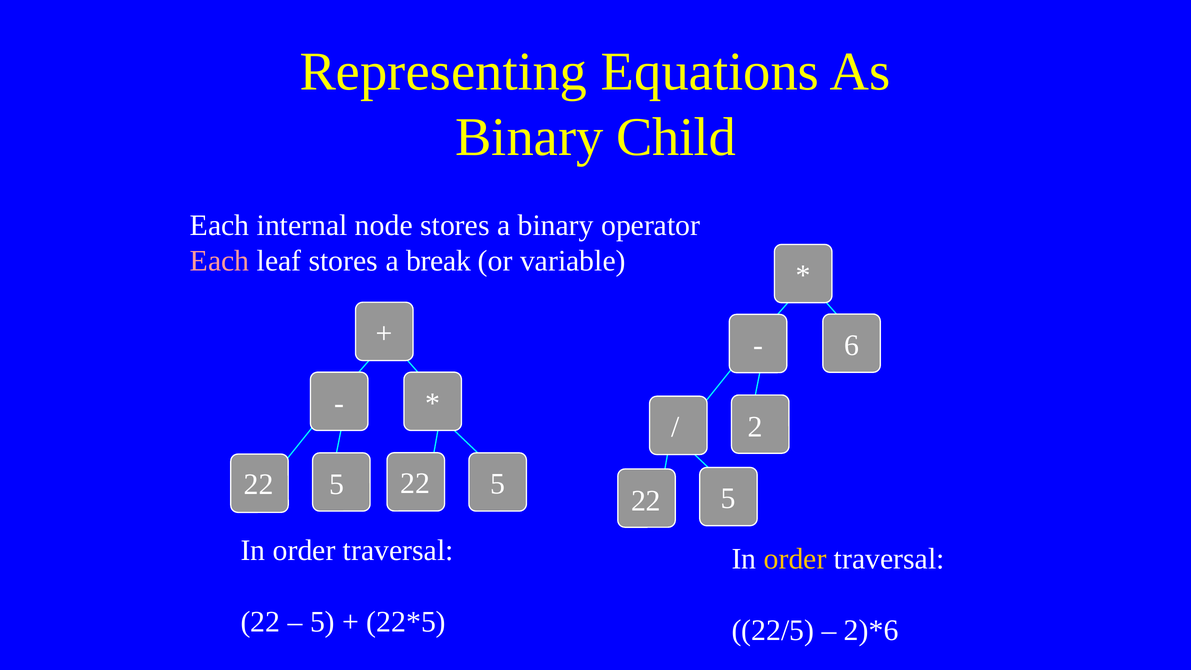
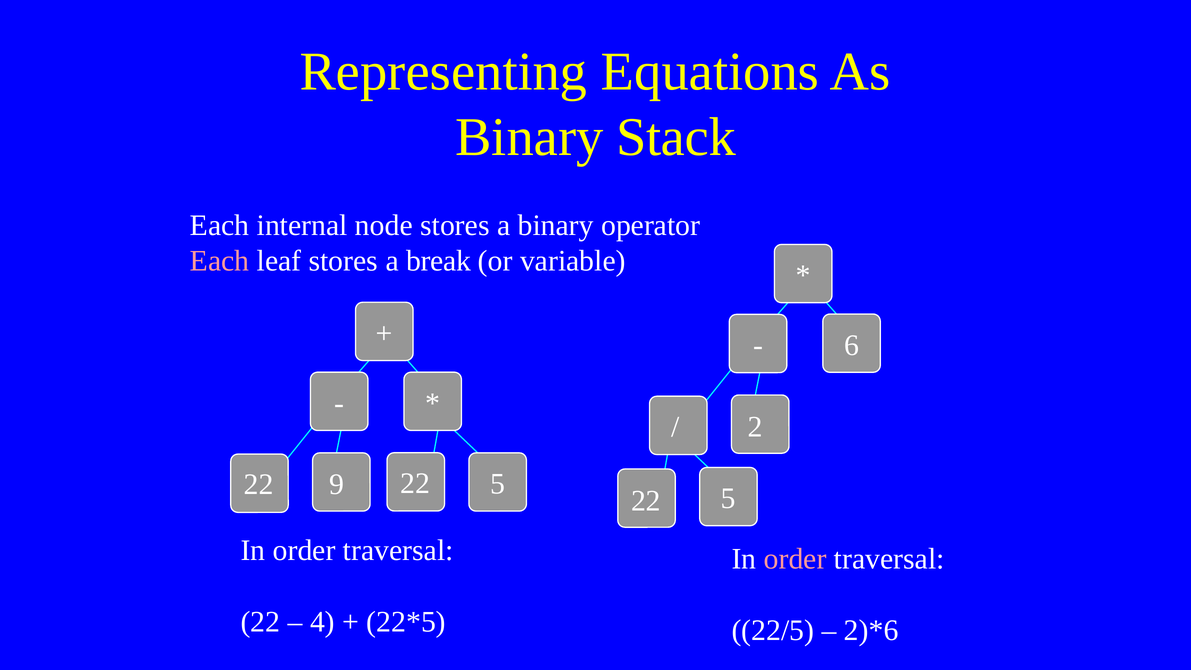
Child: Child -> Stack
22 5: 5 -> 9
order at (795, 559) colour: yellow -> pink
5 at (322, 622): 5 -> 4
